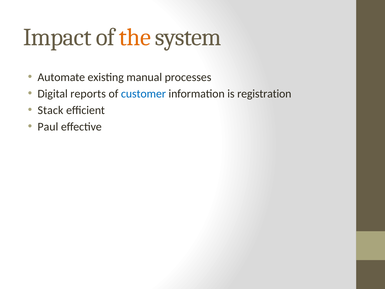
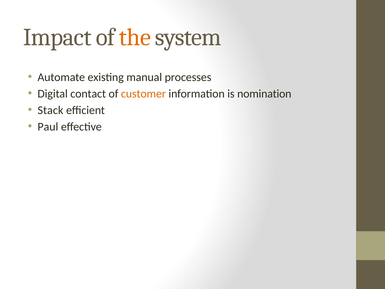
reports: reports -> contact
customer colour: blue -> orange
registration: registration -> nomination
